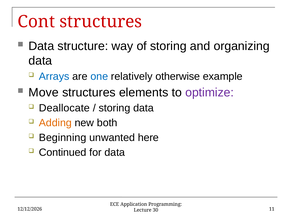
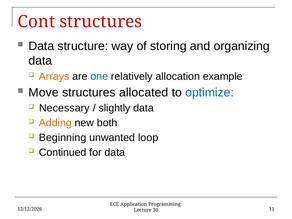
Arrays colour: blue -> orange
otherwise: otherwise -> allocation
elements: elements -> allocated
optimize colour: purple -> blue
Deallocate: Deallocate -> Necessary
storing at (115, 108): storing -> slightly
here: here -> loop
